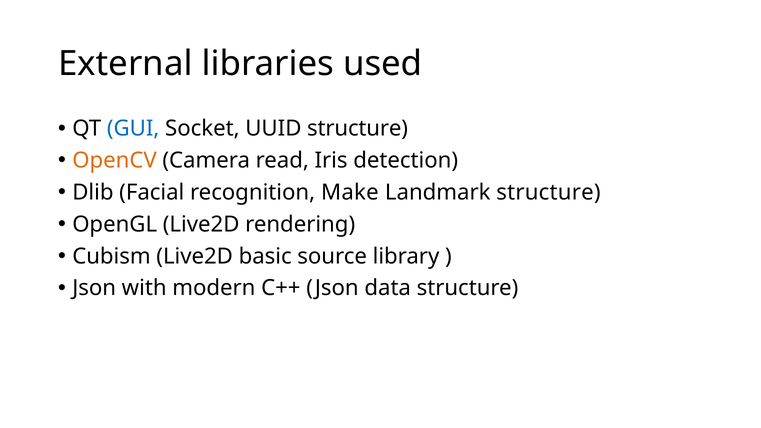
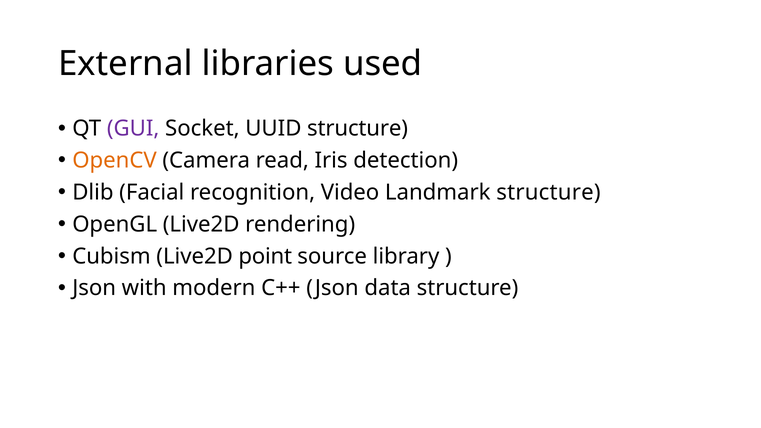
GUI colour: blue -> purple
Make: Make -> Video
basic: basic -> point
